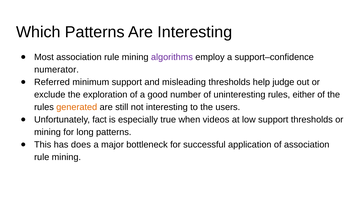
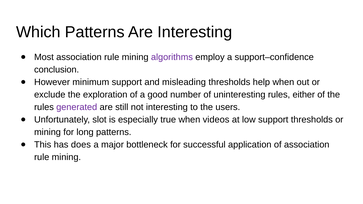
numerator: numerator -> conclusion
Referred: Referred -> However
help judge: judge -> when
generated colour: orange -> purple
fact: fact -> slot
